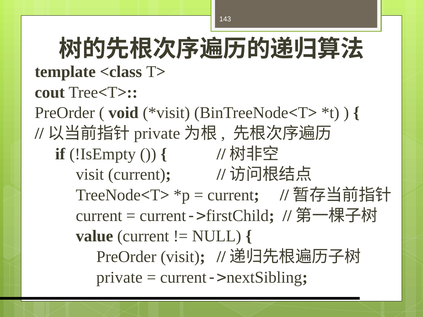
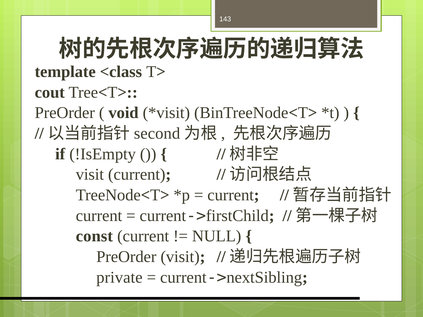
private at (157, 134): private -> second
value: value -> const
